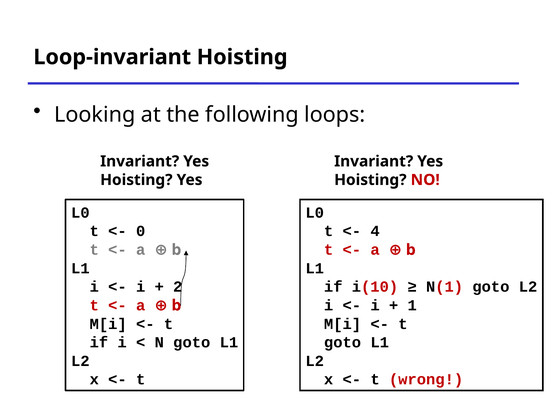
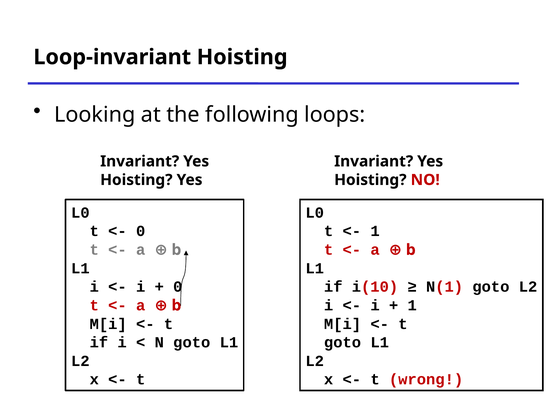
4 at (375, 231): 4 -> 1
2 at (178, 287): 2 -> 0
